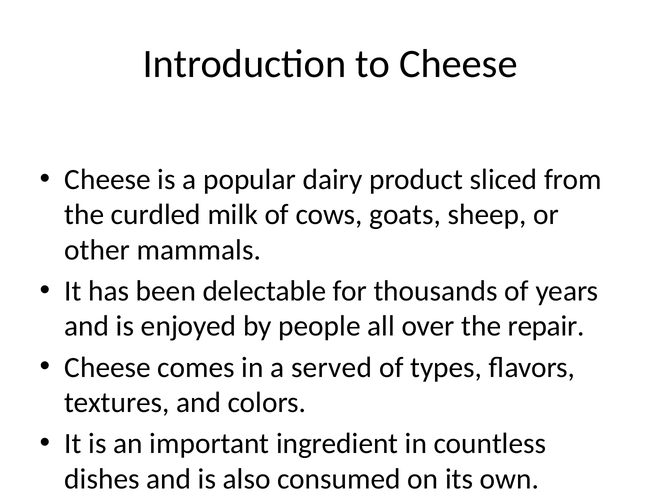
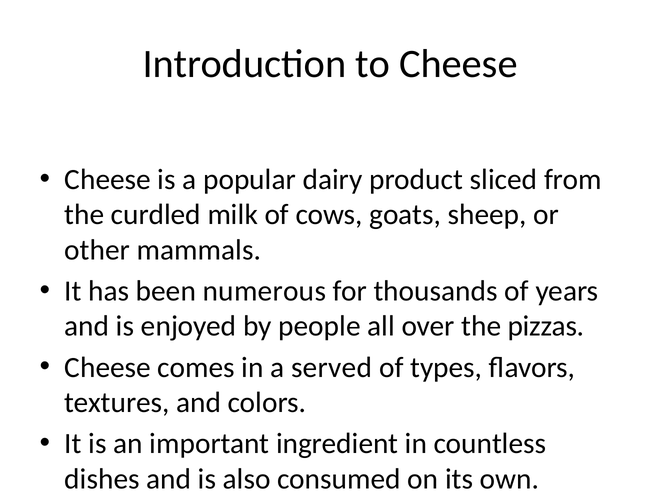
delectable: delectable -> numerous
repair: repair -> pizzas
